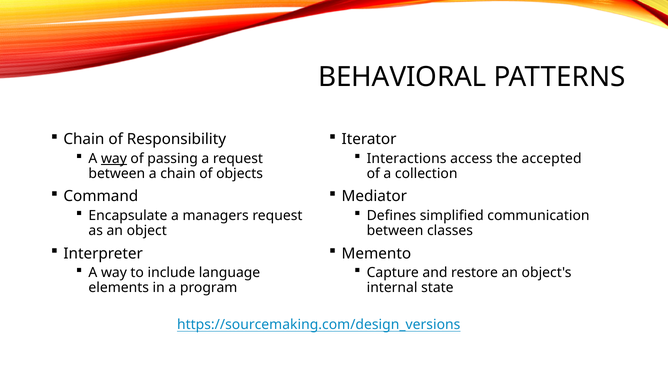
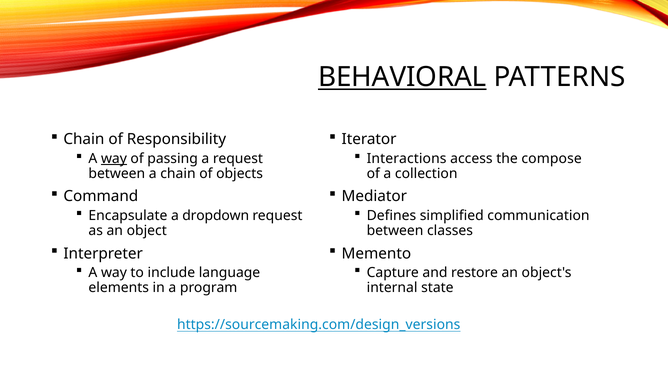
BEHAVIORAL underline: none -> present
accepted: accepted -> compose
managers: managers -> dropdown
